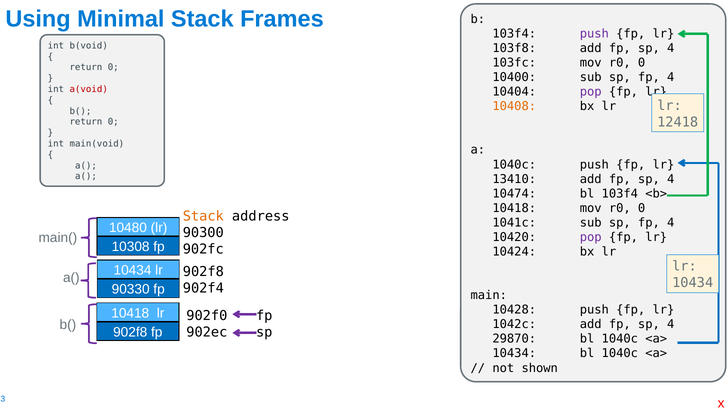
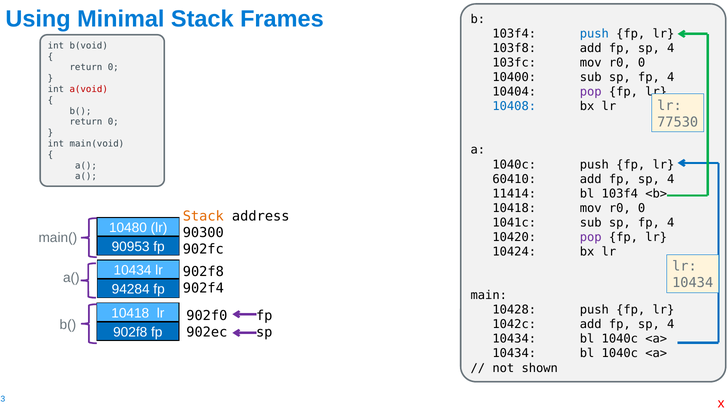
push at (594, 34) colour: purple -> blue
10408 colour: orange -> blue
12418: 12418 -> 77530
13410: 13410 -> 60410
10474: 10474 -> 11414
10308: 10308 -> 90953
90330: 90330 -> 94284
29870 at (514, 339): 29870 -> 10434
